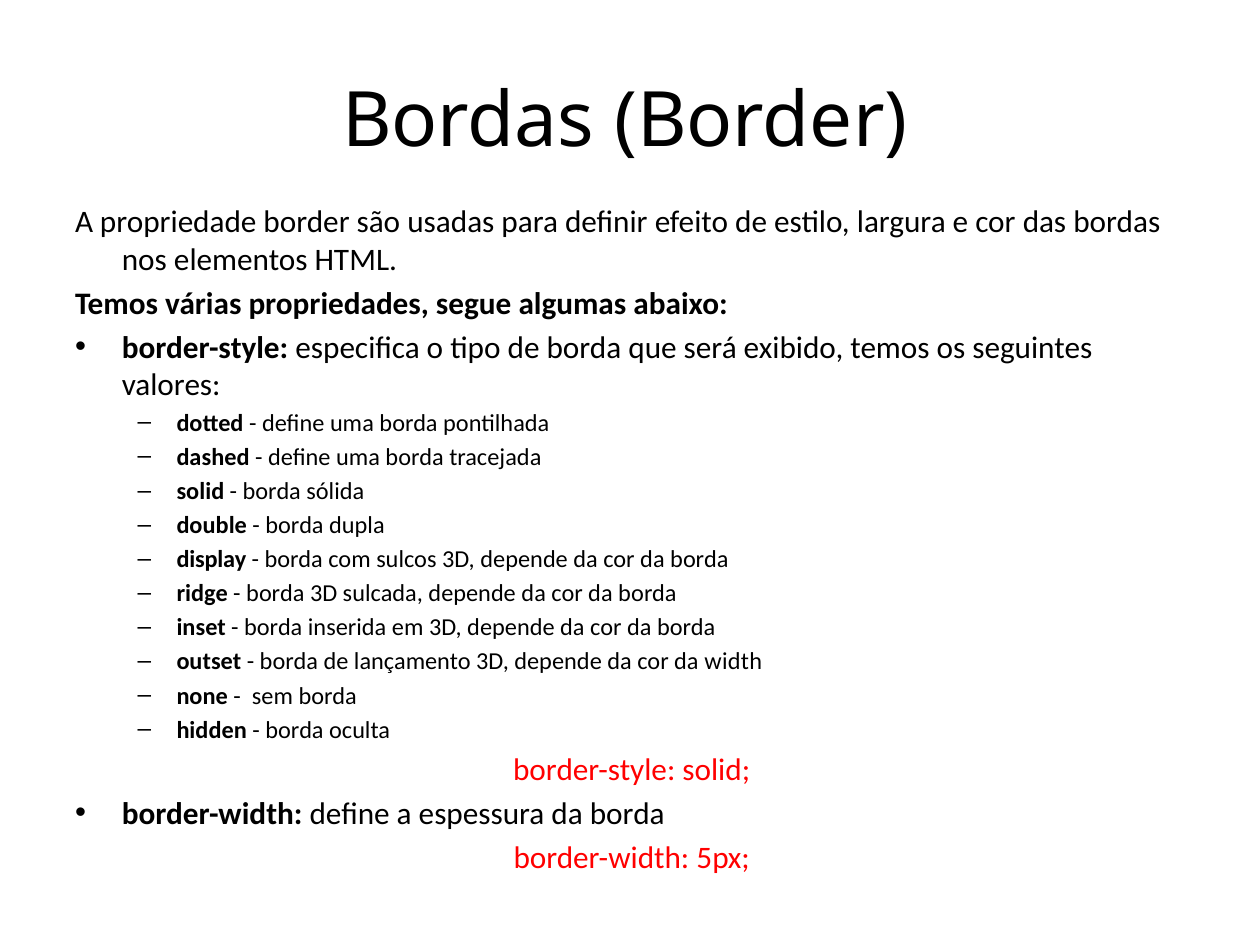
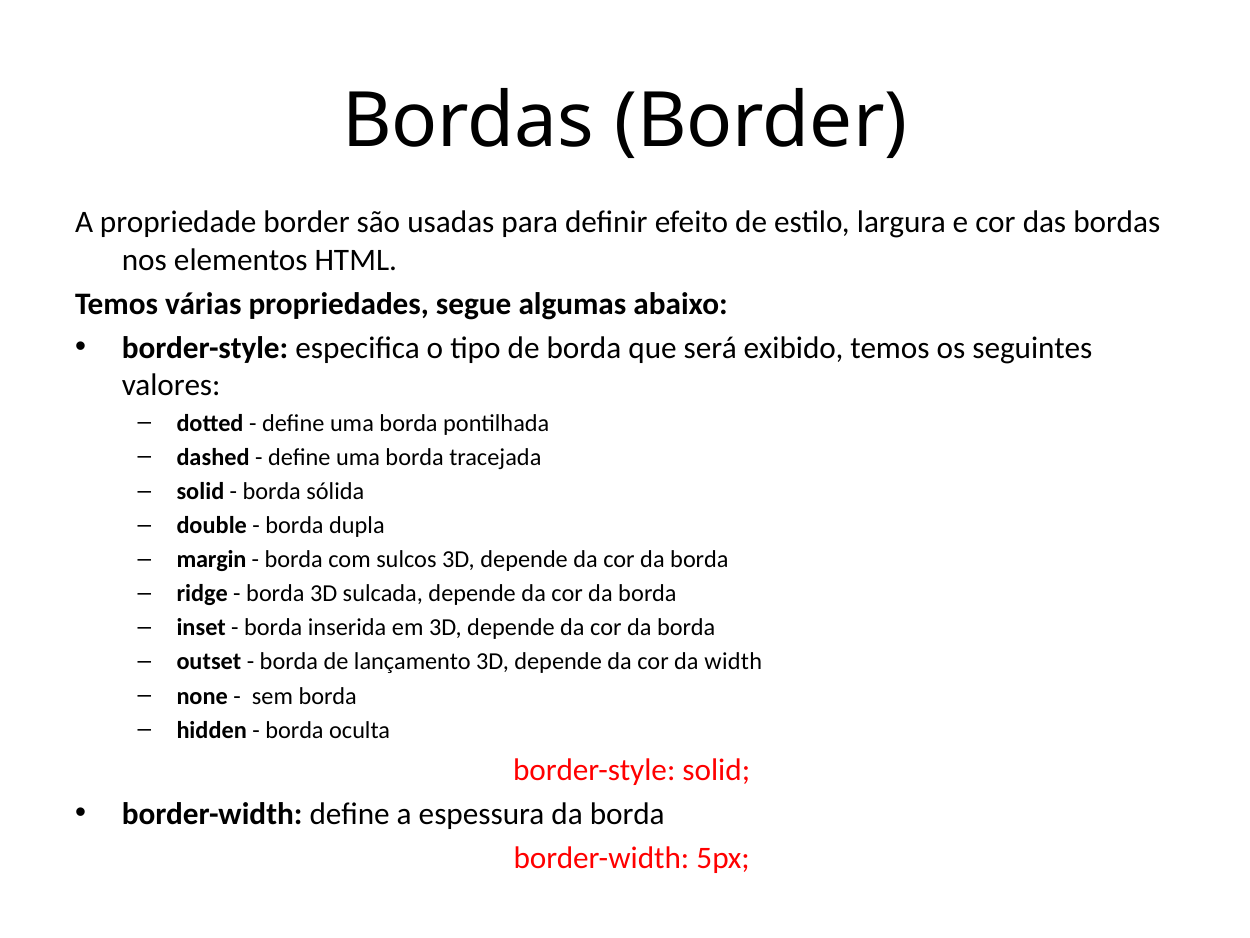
display: display -> margin
